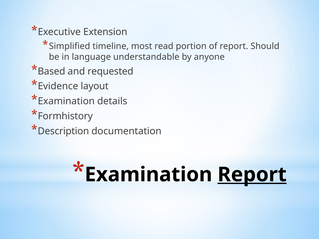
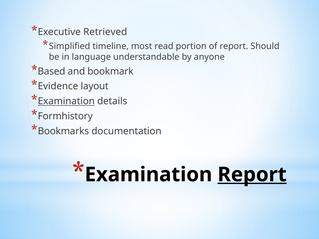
Extension: Extension -> Retrieved
requested: requested -> bookmark
Examination at (66, 101) underline: none -> present
Description: Description -> Bookmarks
